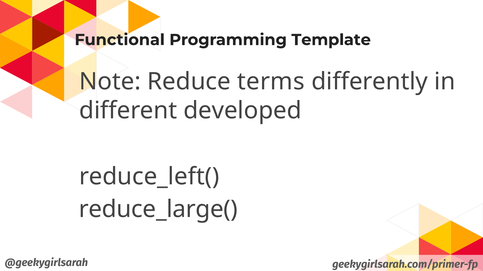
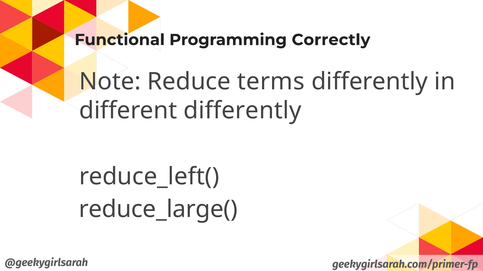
Template: Template -> Correctly
different developed: developed -> differently
